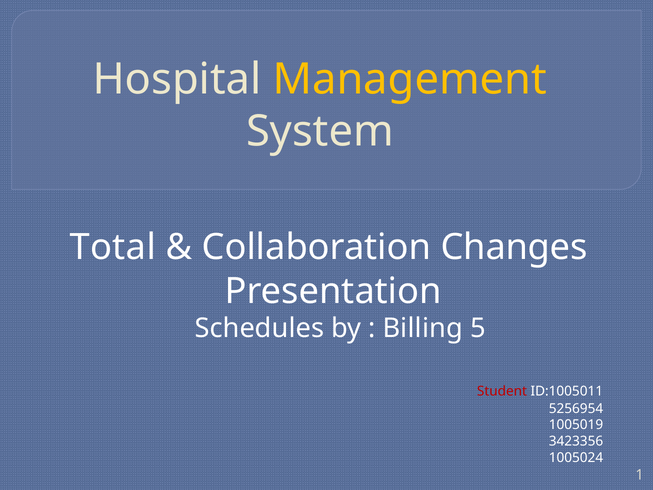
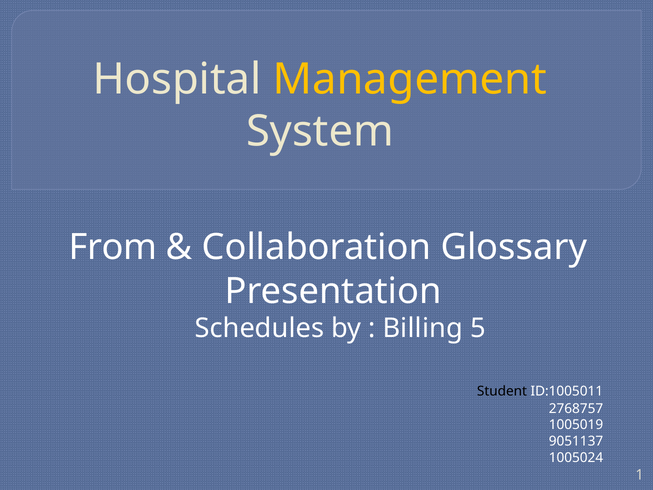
Total: Total -> From
Changes: Changes -> Glossary
Student colour: red -> black
5256954: 5256954 -> 2768757
3423356: 3423356 -> 9051137
